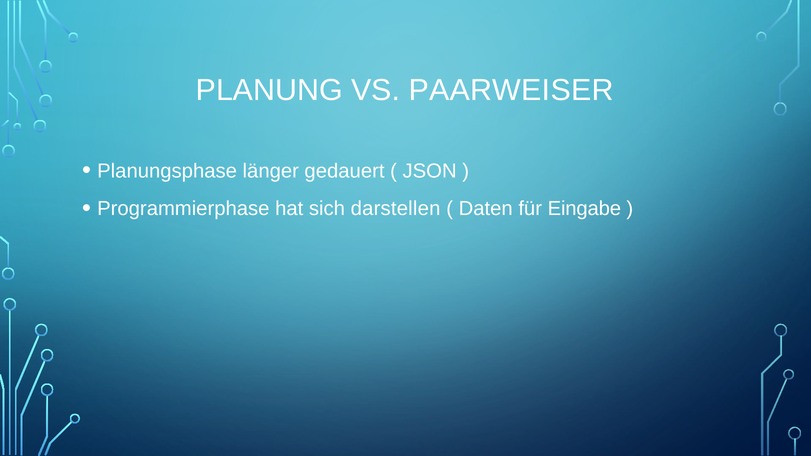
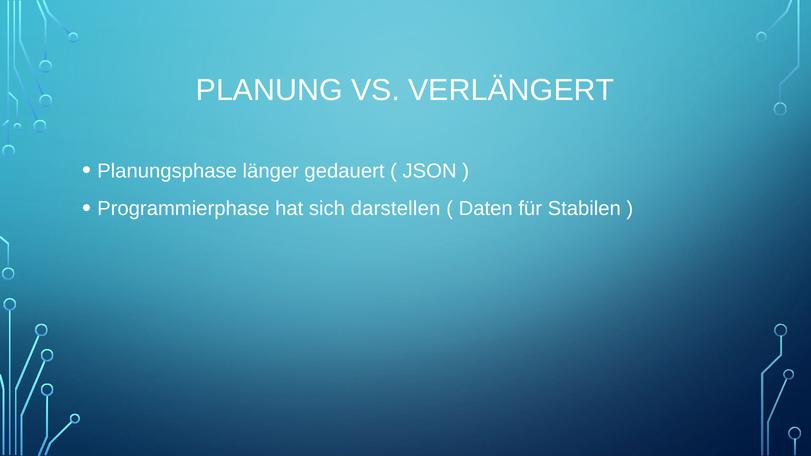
PAARWEISER: PAARWEISER -> VERLÄNGERT
Eingabe: Eingabe -> Stabilen
